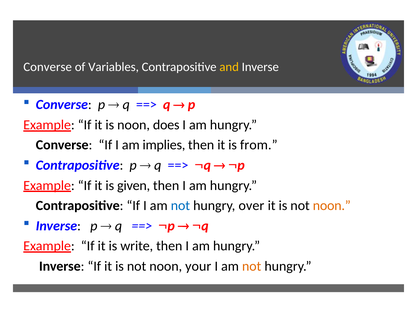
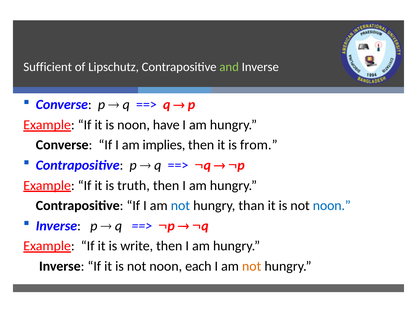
Converse at (48, 67): Converse -> Sufficient
Variables: Variables -> Lipschutz
and colour: yellow -> light green
does: does -> have
given: given -> truth
over: over -> than
noon at (332, 205) colour: orange -> blue
your: your -> each
